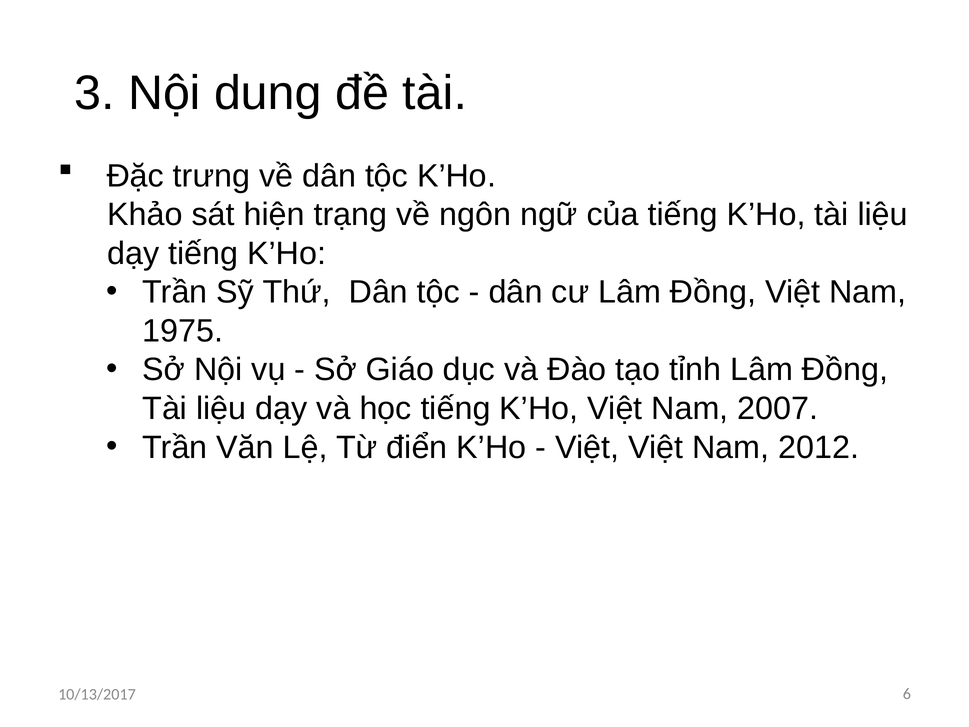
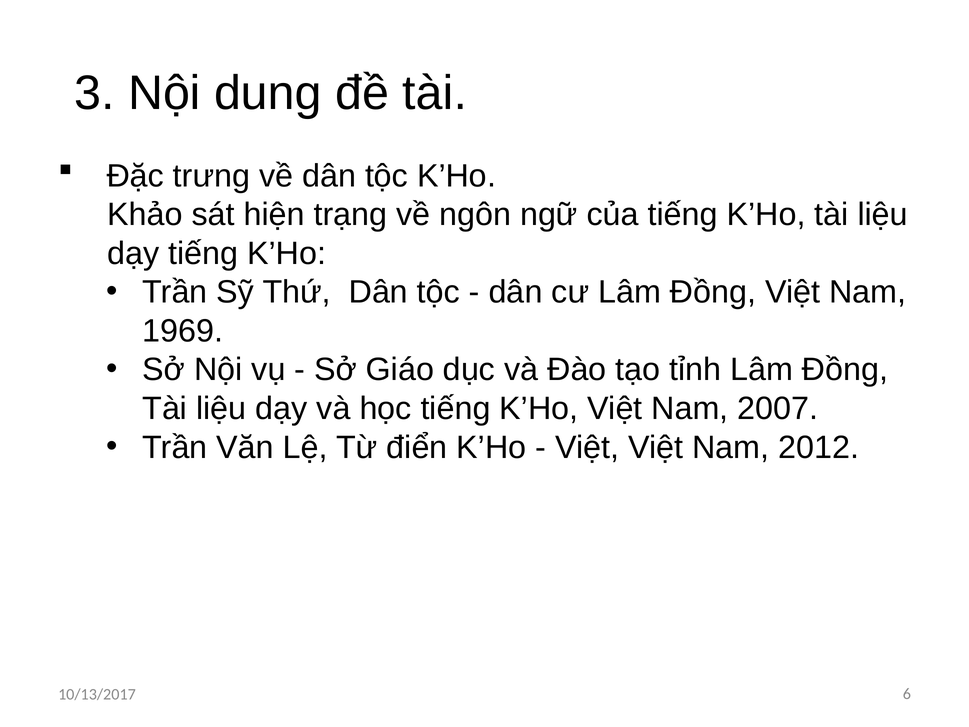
1975: 1975 -> 1969
